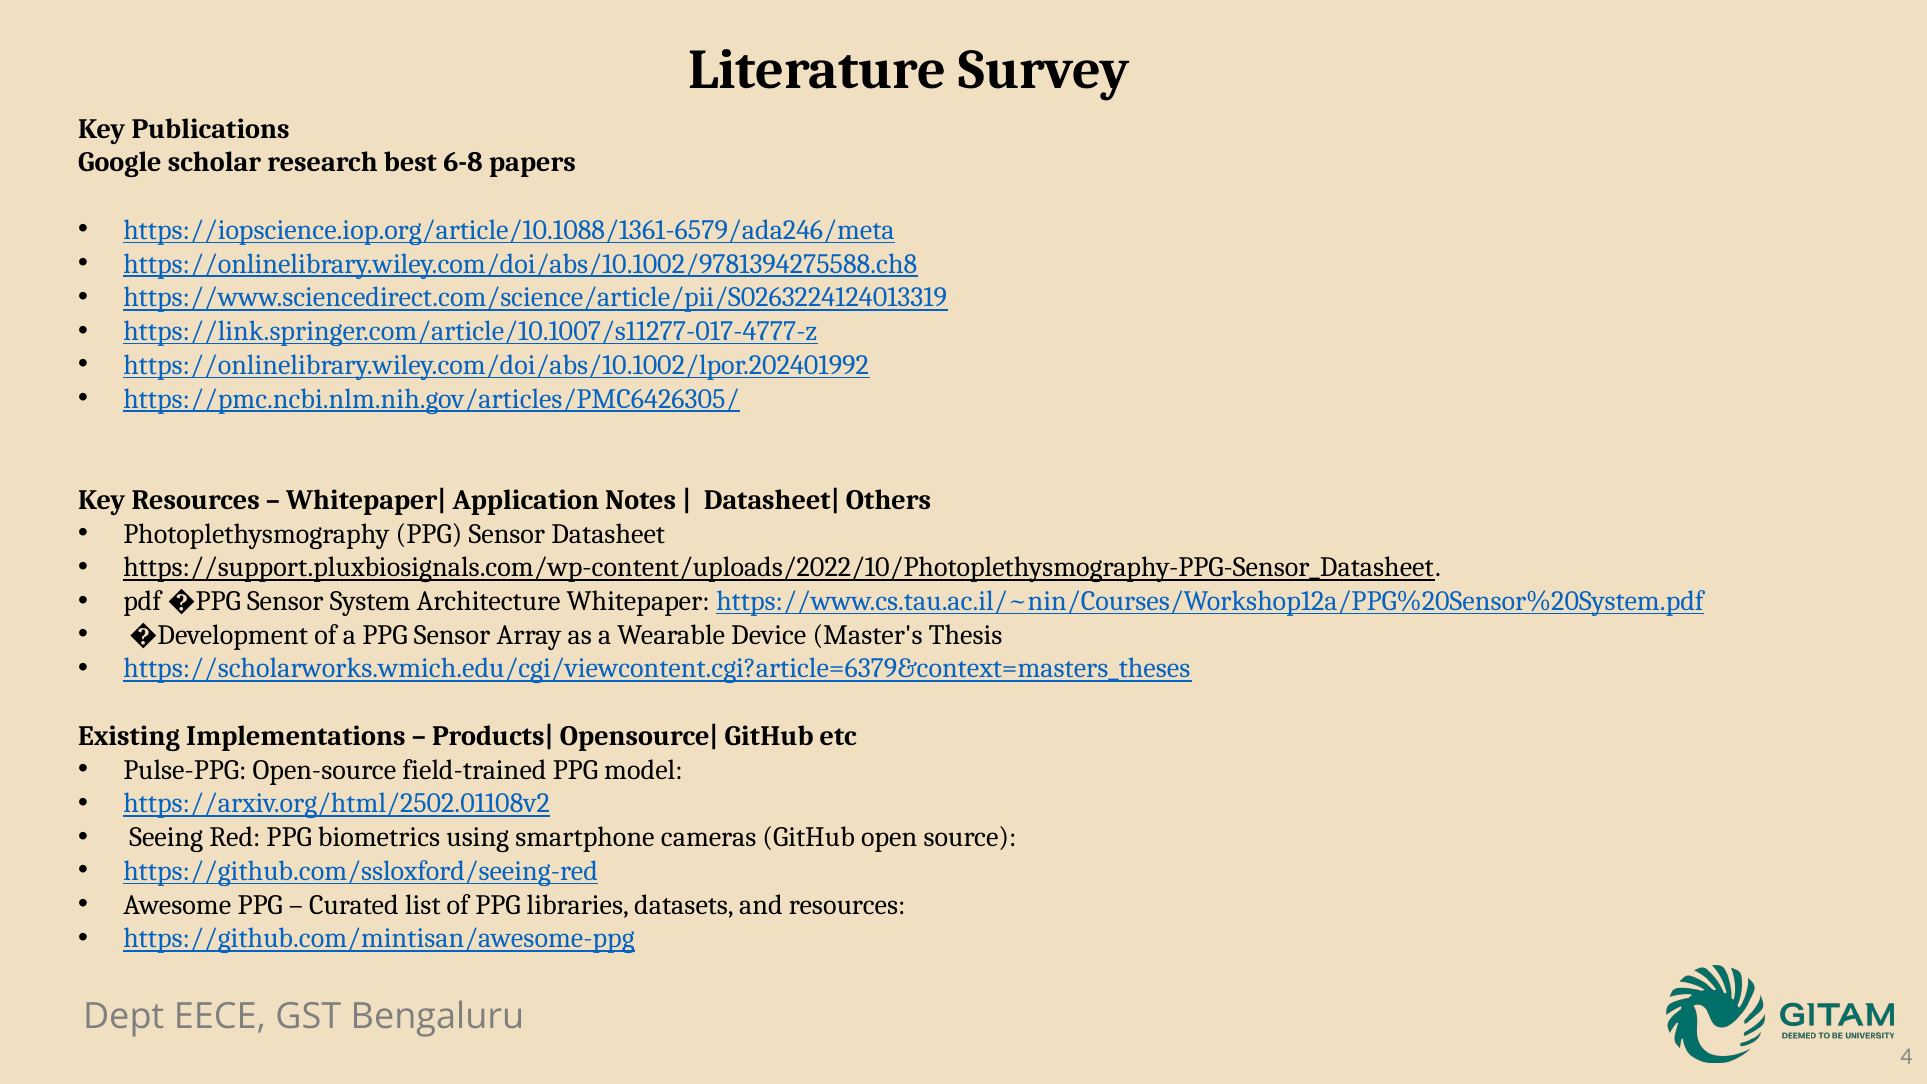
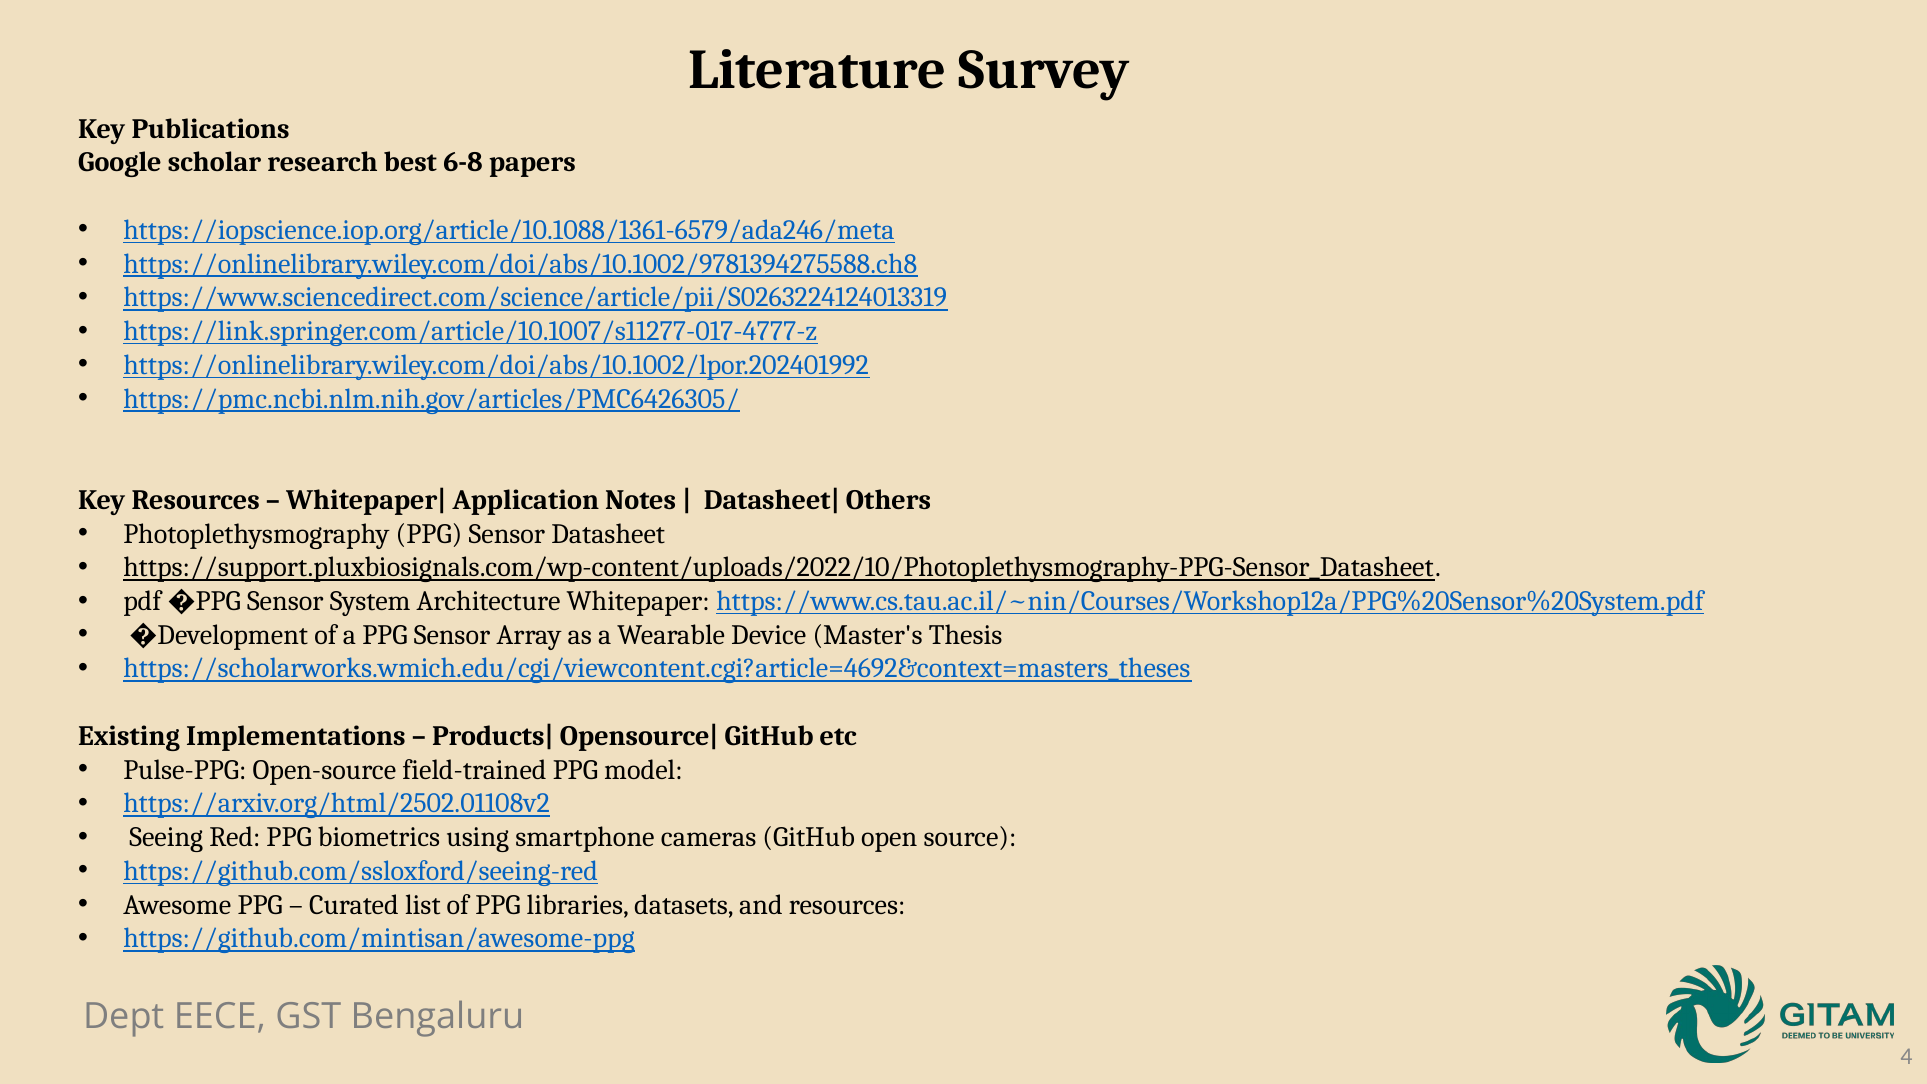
https://scholarworks.wmich.edu/cgi/viewcontent.cgi?article=6379&context=masters_theses: https://scholarworks.wmich.edu/cgi/viewcontent.cgi?article=6379&context=masters_theses -> https://scholarworks.wmich.edu/cgi/viewcontent.cgi?article=4692&context=masters_theses
